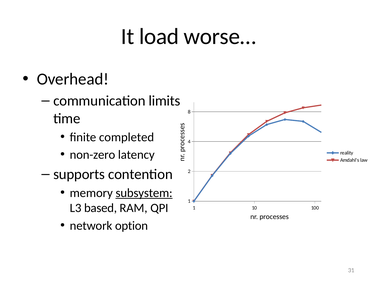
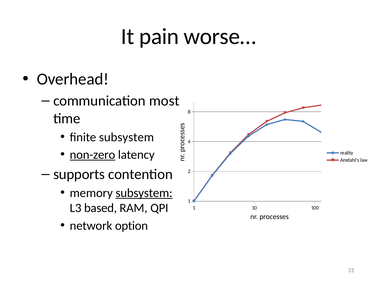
load: load -> pain
limits: limits -> most
finite completed: completed -> subsystem
non-zero underline: none -> present
